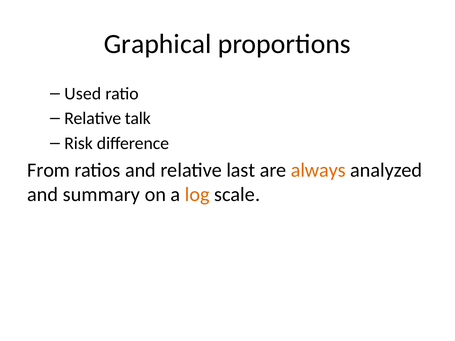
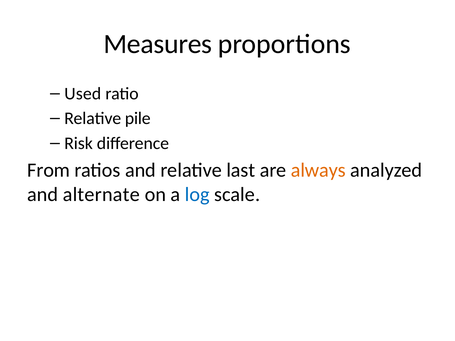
Graphical: Graphical -> Measures
talk: talk -> pile
summary: summary -> alternate
log colour: orange -> blue
